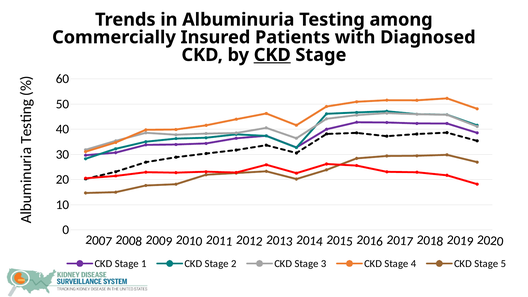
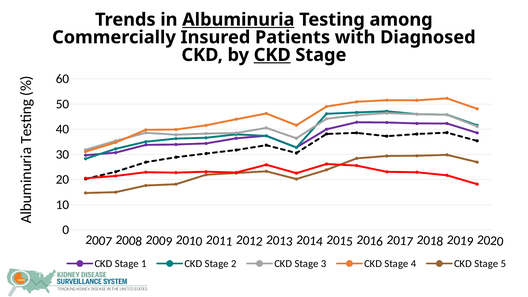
Albuminuria underline: none -> present
